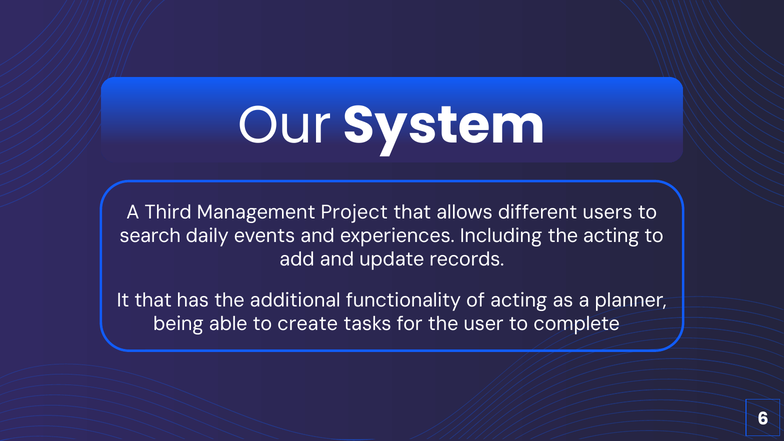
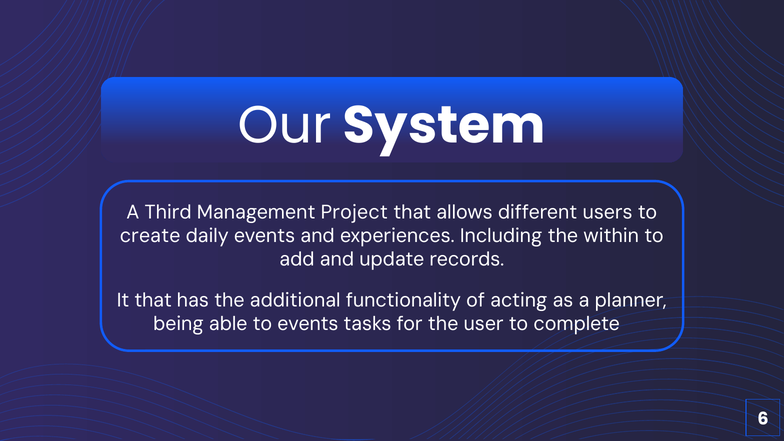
search: search -> create
the acting: acting -> within
to create: create -> events
